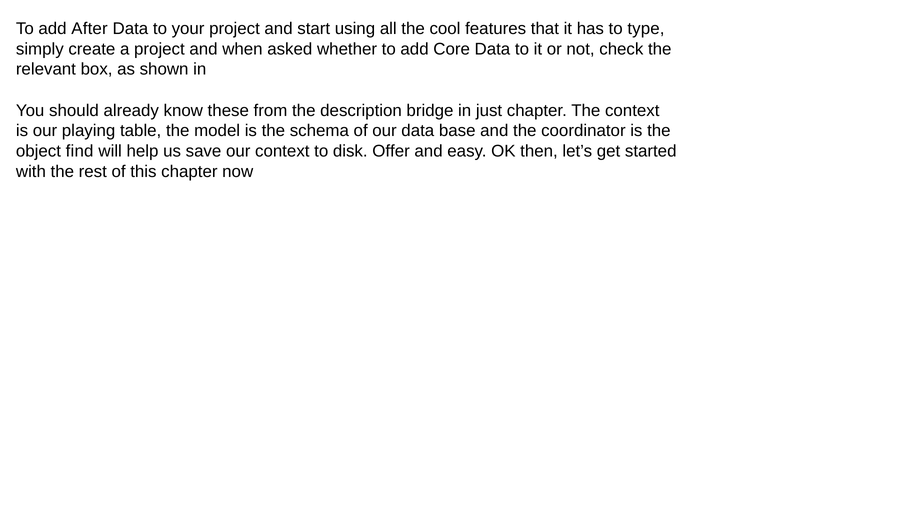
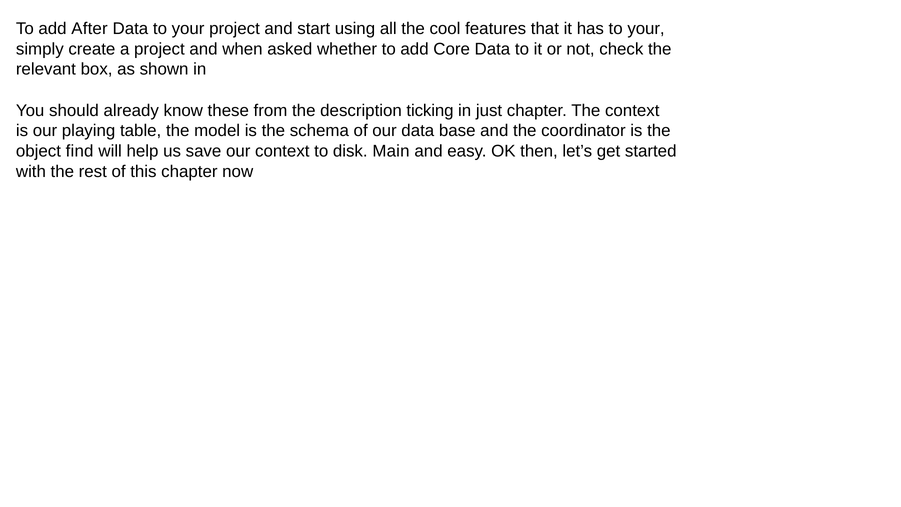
has to type: type -> your
bridge: bridge -> ticking
Offer: Offer -> Main
